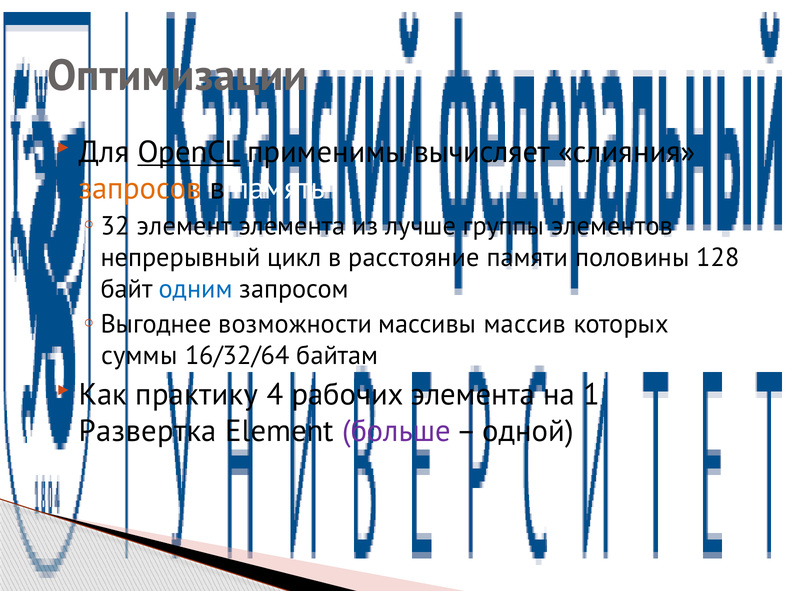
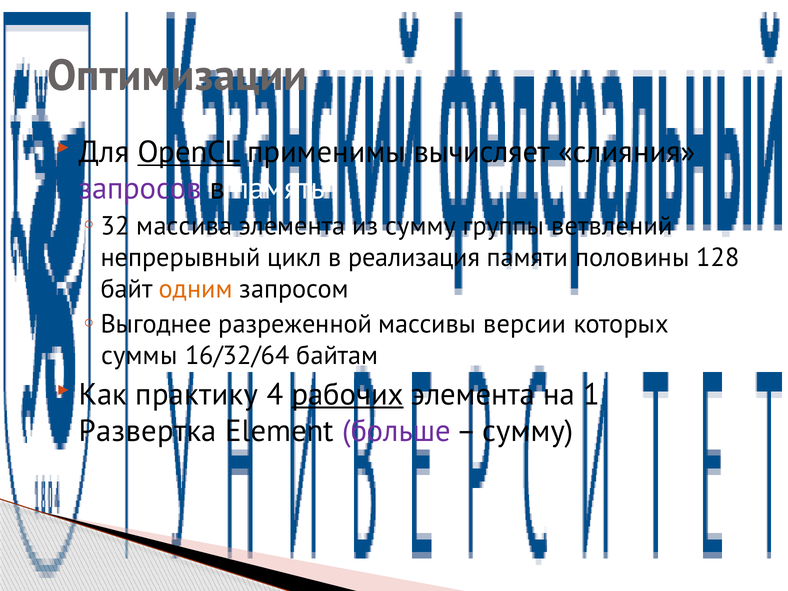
запросов colour: orange -> purple
элемент: элемент -> массива
из лучше: лучше -> сумму
элементов: элементов -> ветвлений
расстояние: расстояние -> реализация
одним colour: blue -> orange
возможности: возможности -> разреженной
массив: массив -> версии
рабочих underline: none -> present
одной at (528, 431): одной -> сумму
